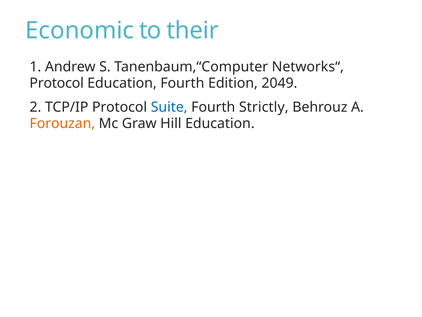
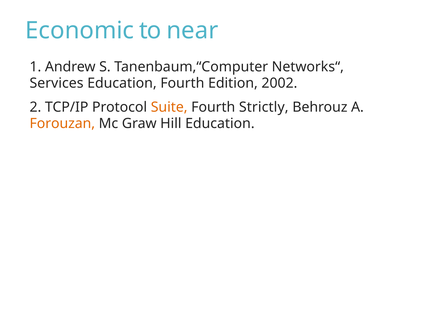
their: their -> near
Protocol at (57, 83): Protocol -> Services
2049: 2049 -> 2002
Suite colour: blue -> orange
